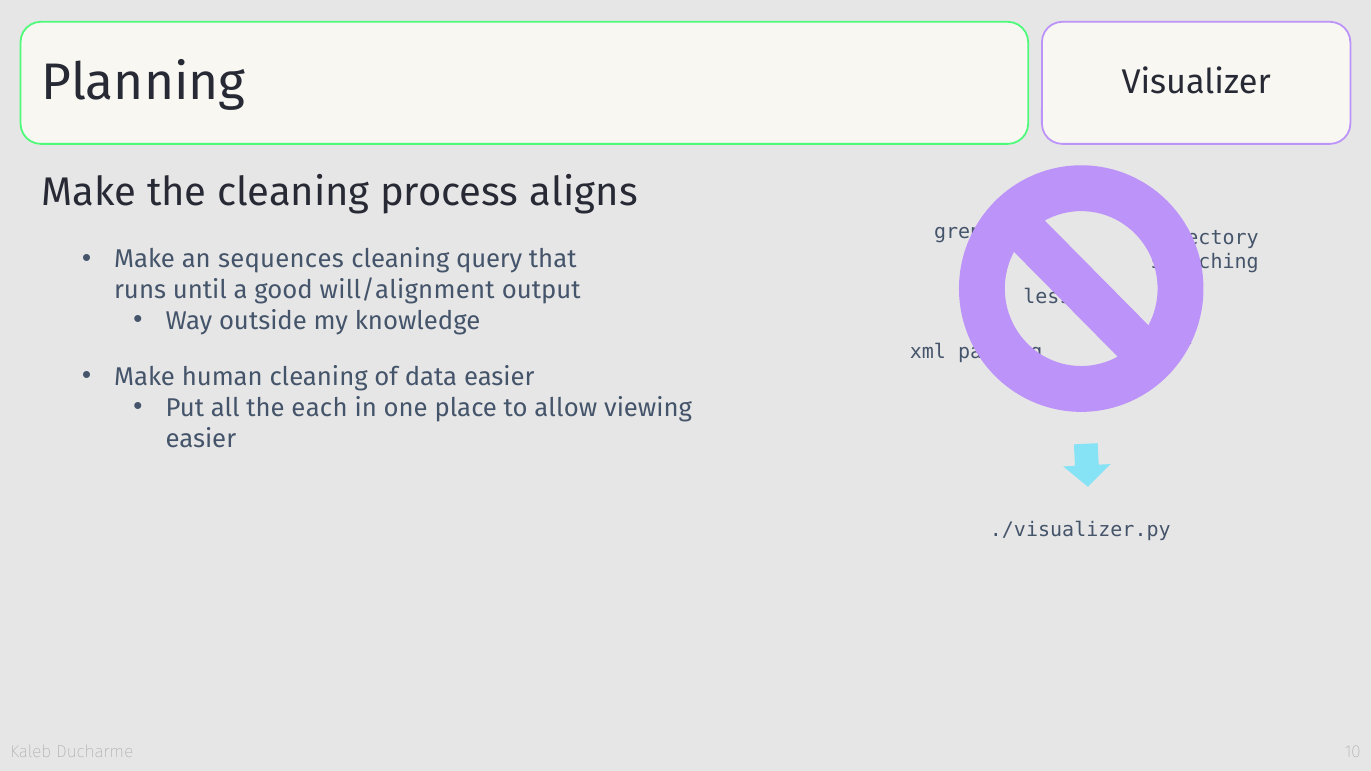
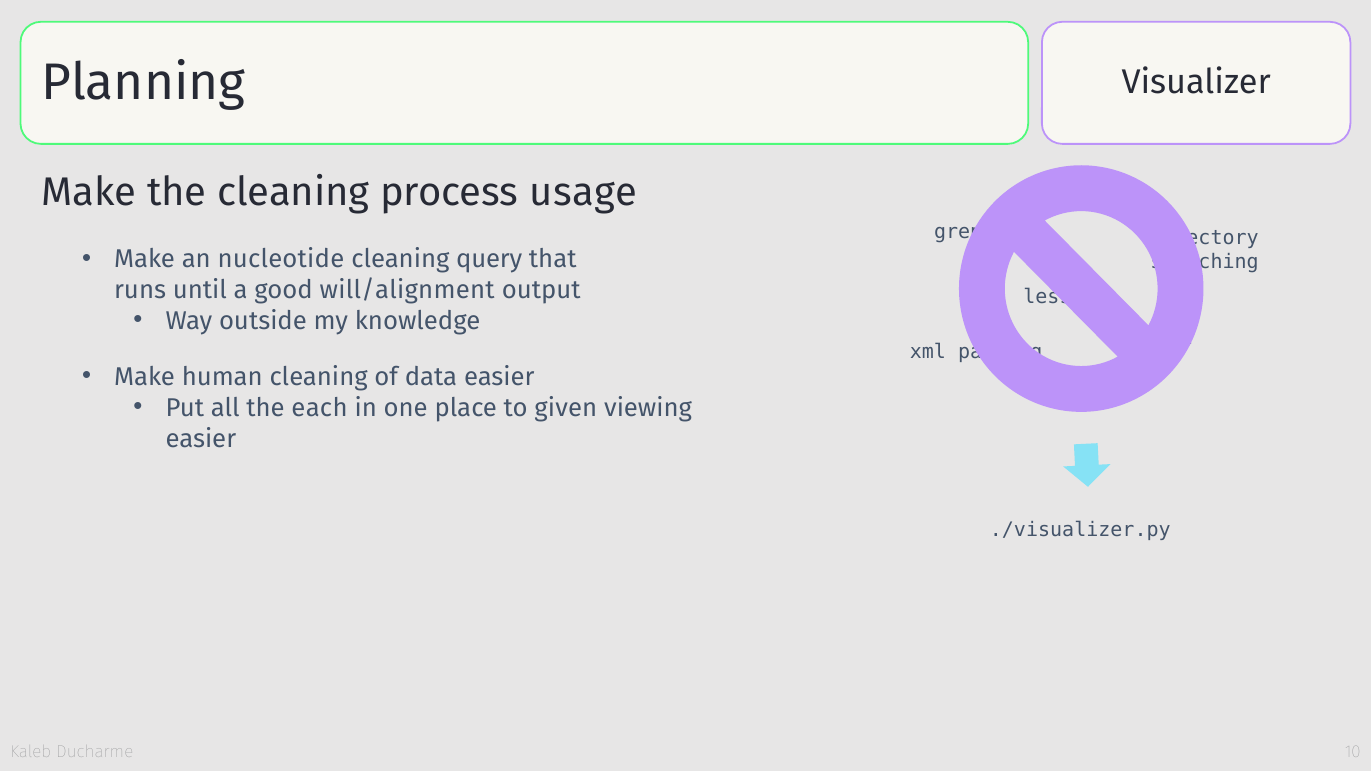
aligns: aligns -> usage
sequences: sequences -> nucleotide
allow: allow -> given
